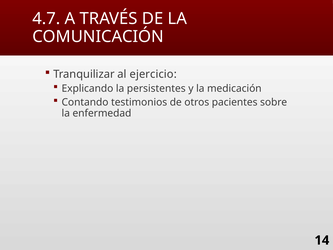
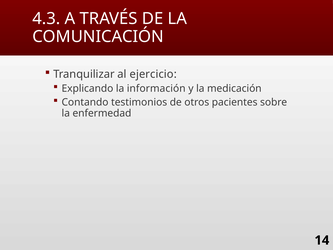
4.7: 4.7 -> 4.3
persistentes: persistentes -> información
